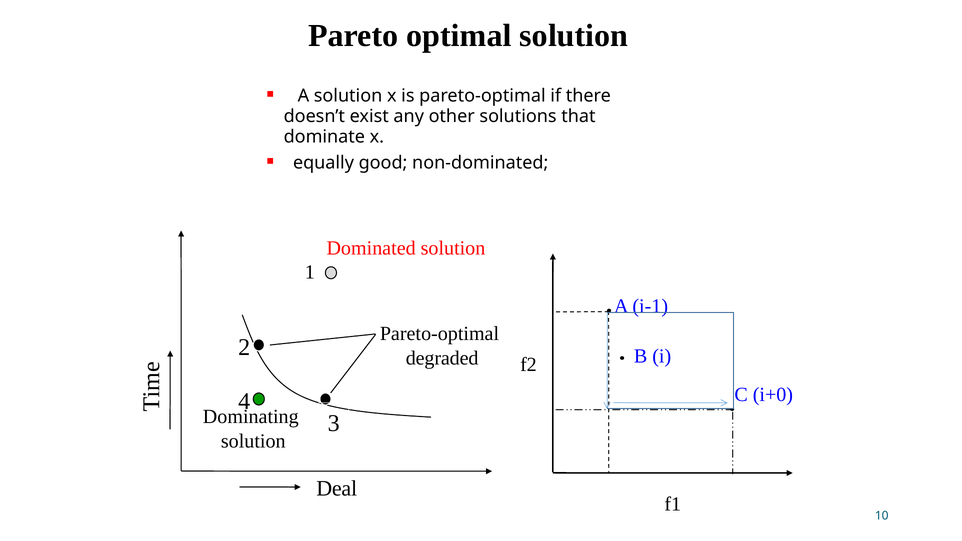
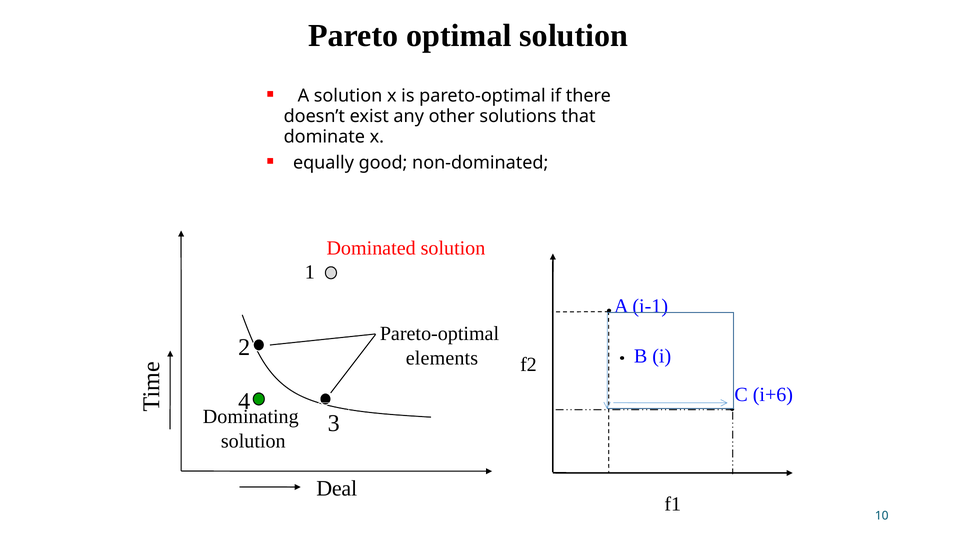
degraded: degraded -> elements
i+0: i+0 -> i+6
